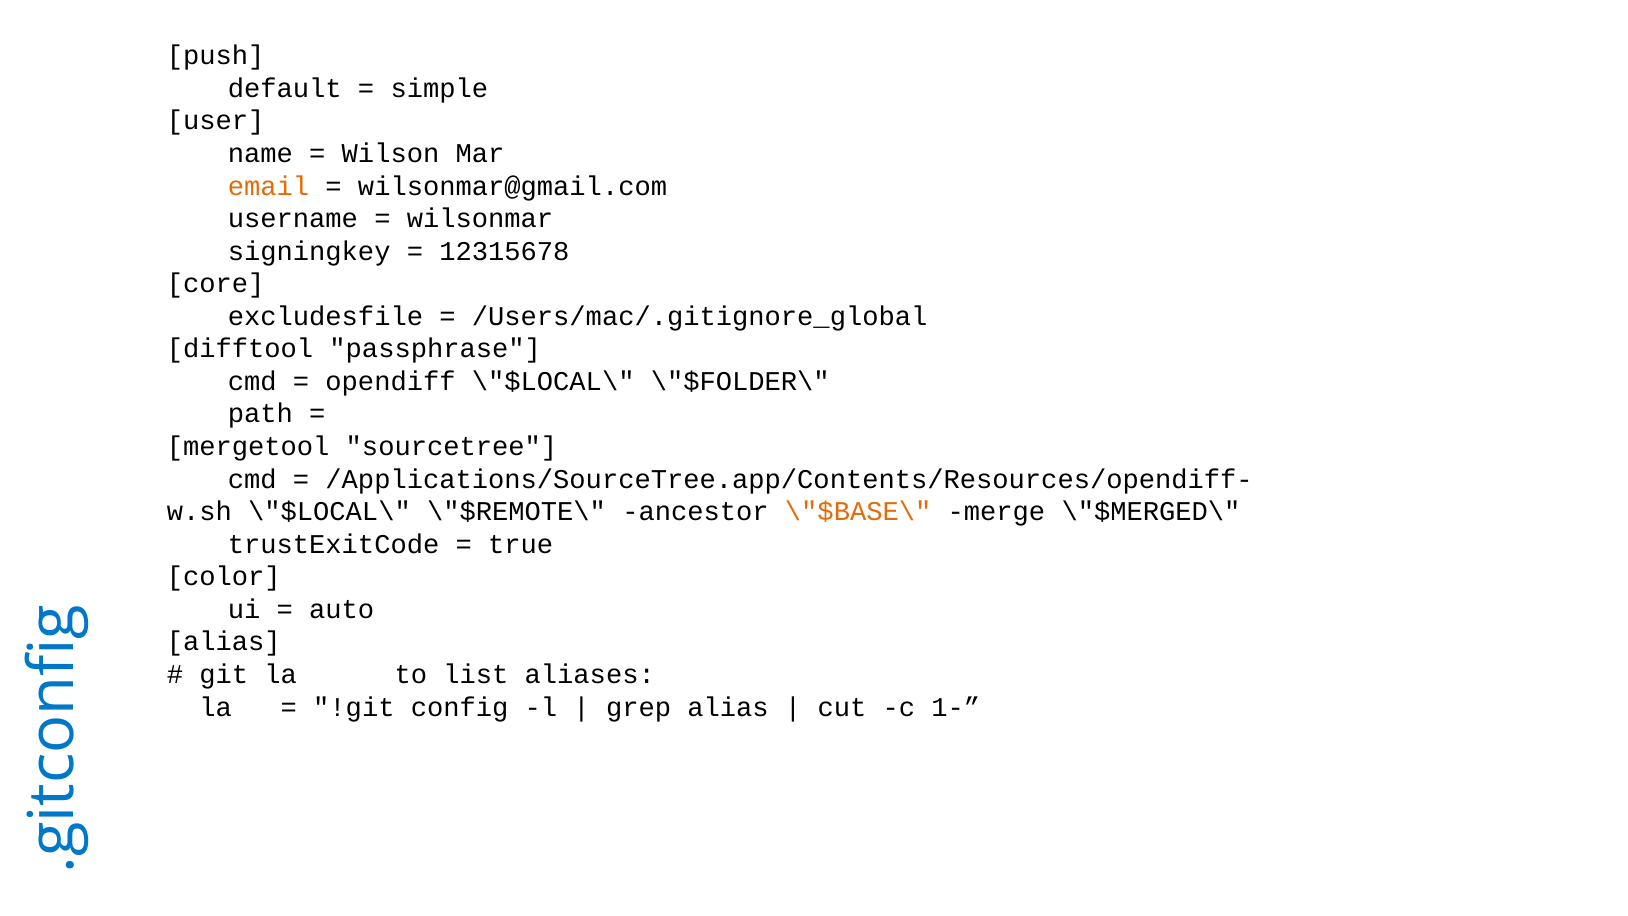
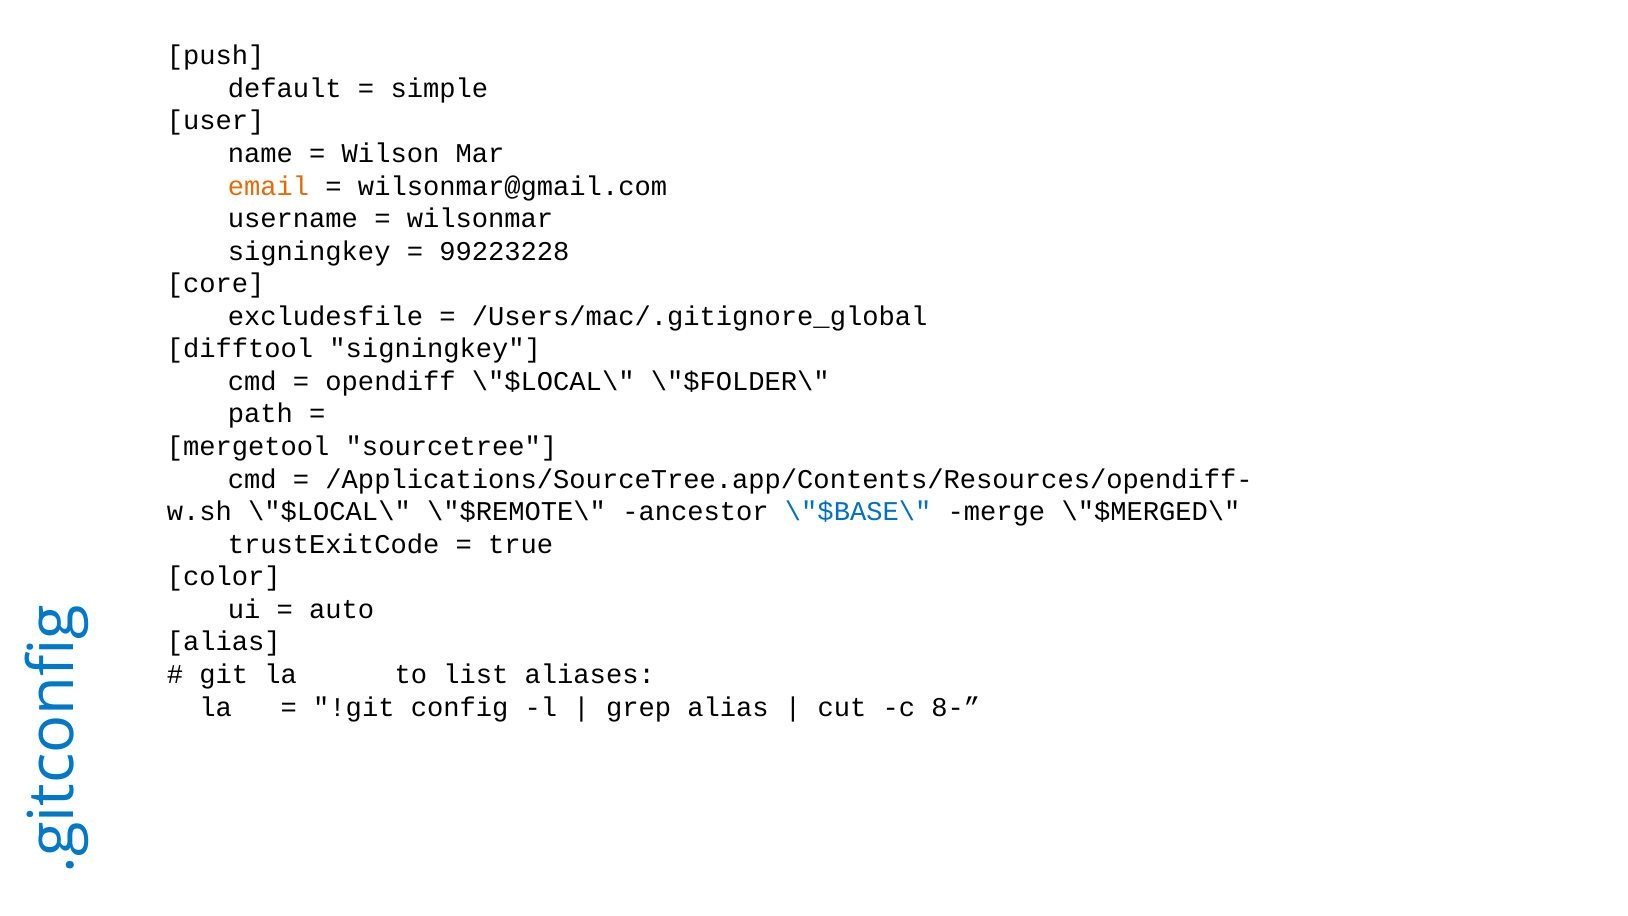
12315678: 12315678 -> 99223228
difftool passphrase: passphrase -> signingkey
\"$BASE\ colour: orange -> blue
1-: 1- -> 8-
